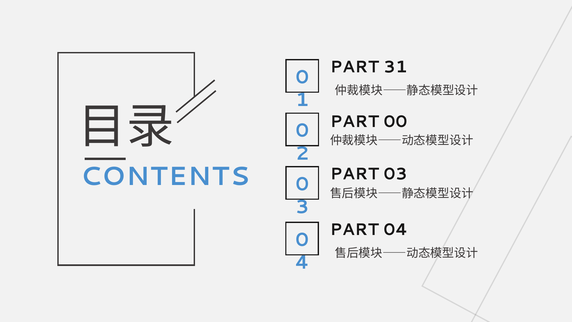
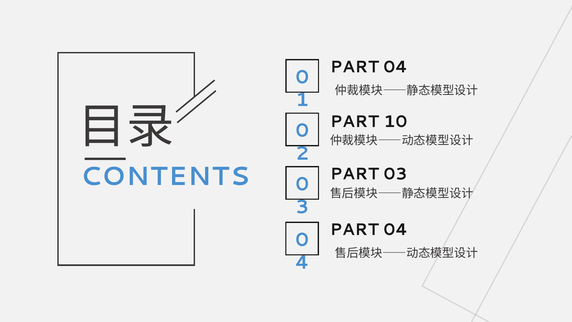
31 at (395, 67): 31 -> 04
00: 00 -> 10
